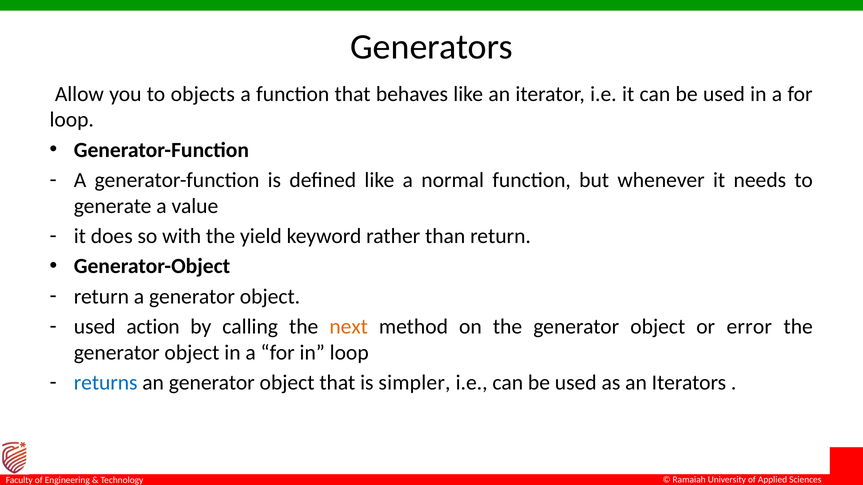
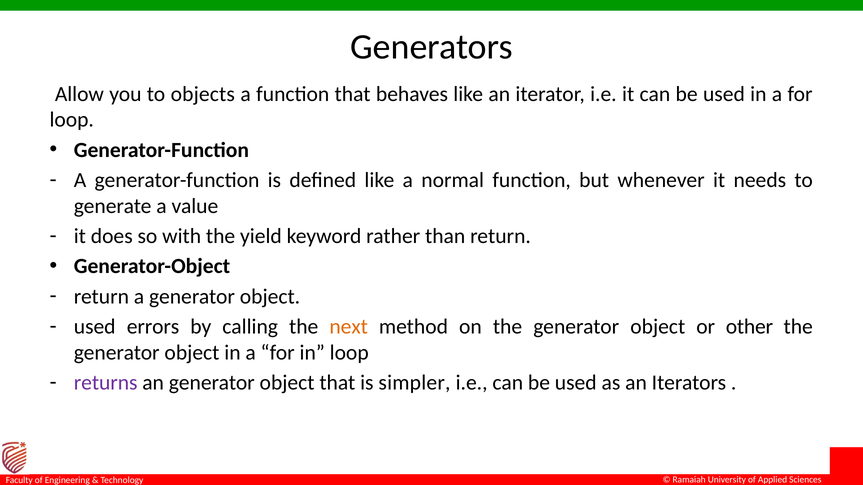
action: action -> errors
error: error -> other
returns colour: blue -> purple
